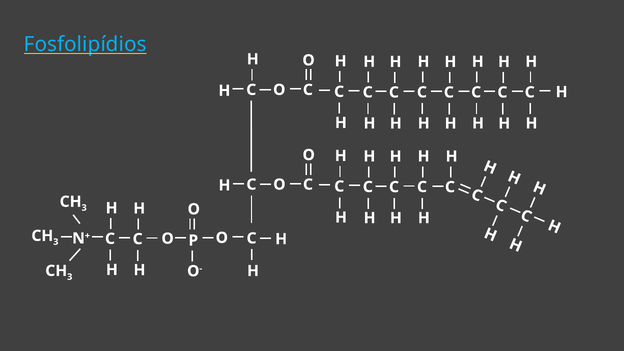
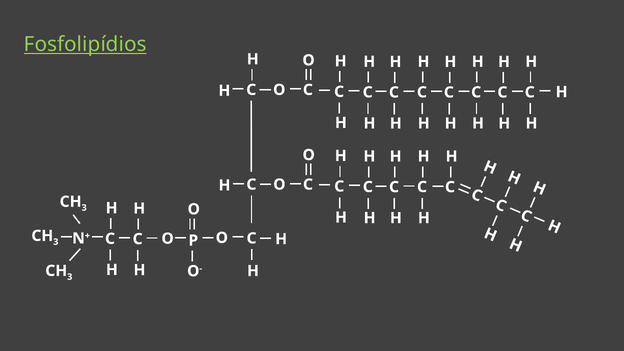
Fosfolipídios colour: light blue -> light green
